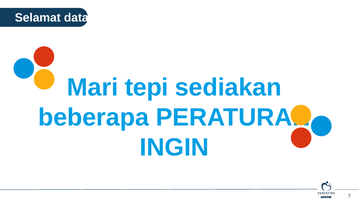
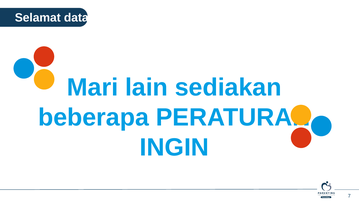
tepi: tepi -> lain
